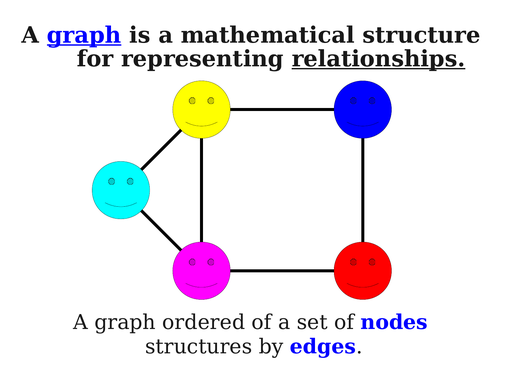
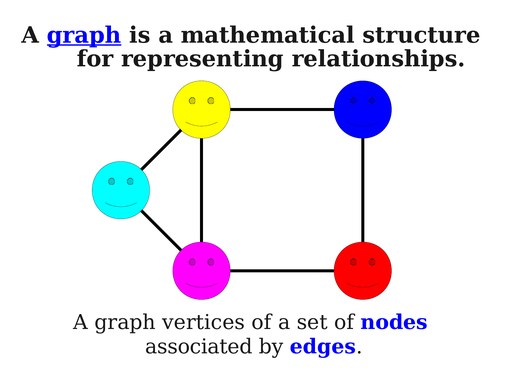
relationships underline: present -> none
ordered: ordered -> vertices
structures: structures -> associated
